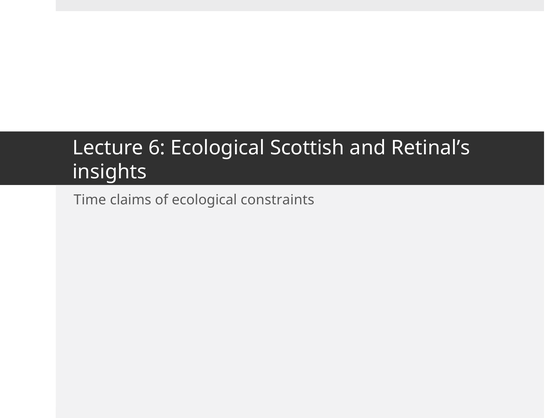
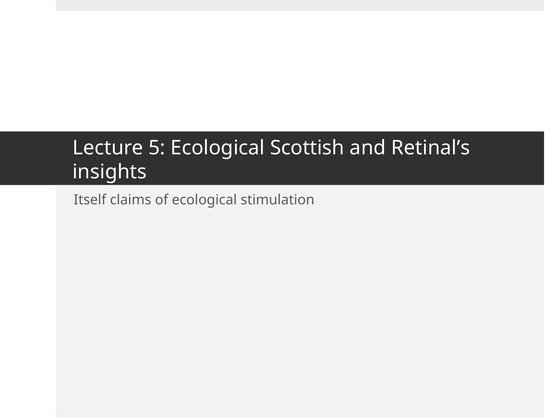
6: 6 -> 5
Time: Time -> Itself
constraints: constraints -> stimulation
